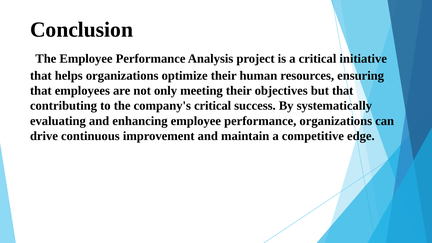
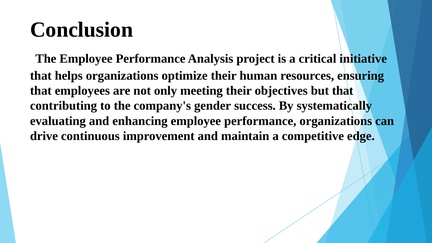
company's critical: critical -> gender
